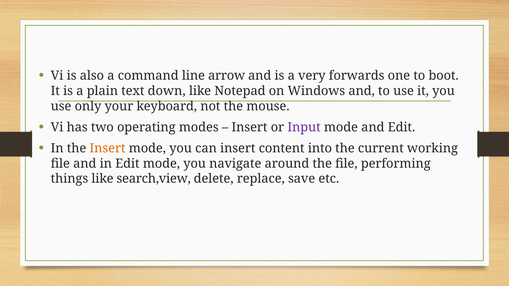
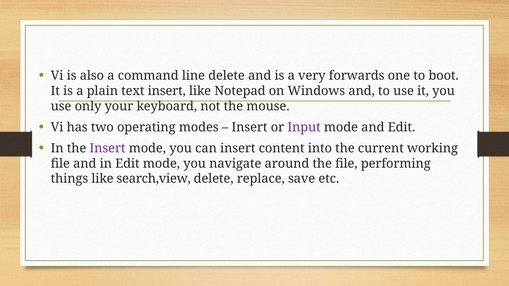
line arrow: arrow -> delete
text down: down -> insert
Insert at (108, 148) colour: orange -> purple
